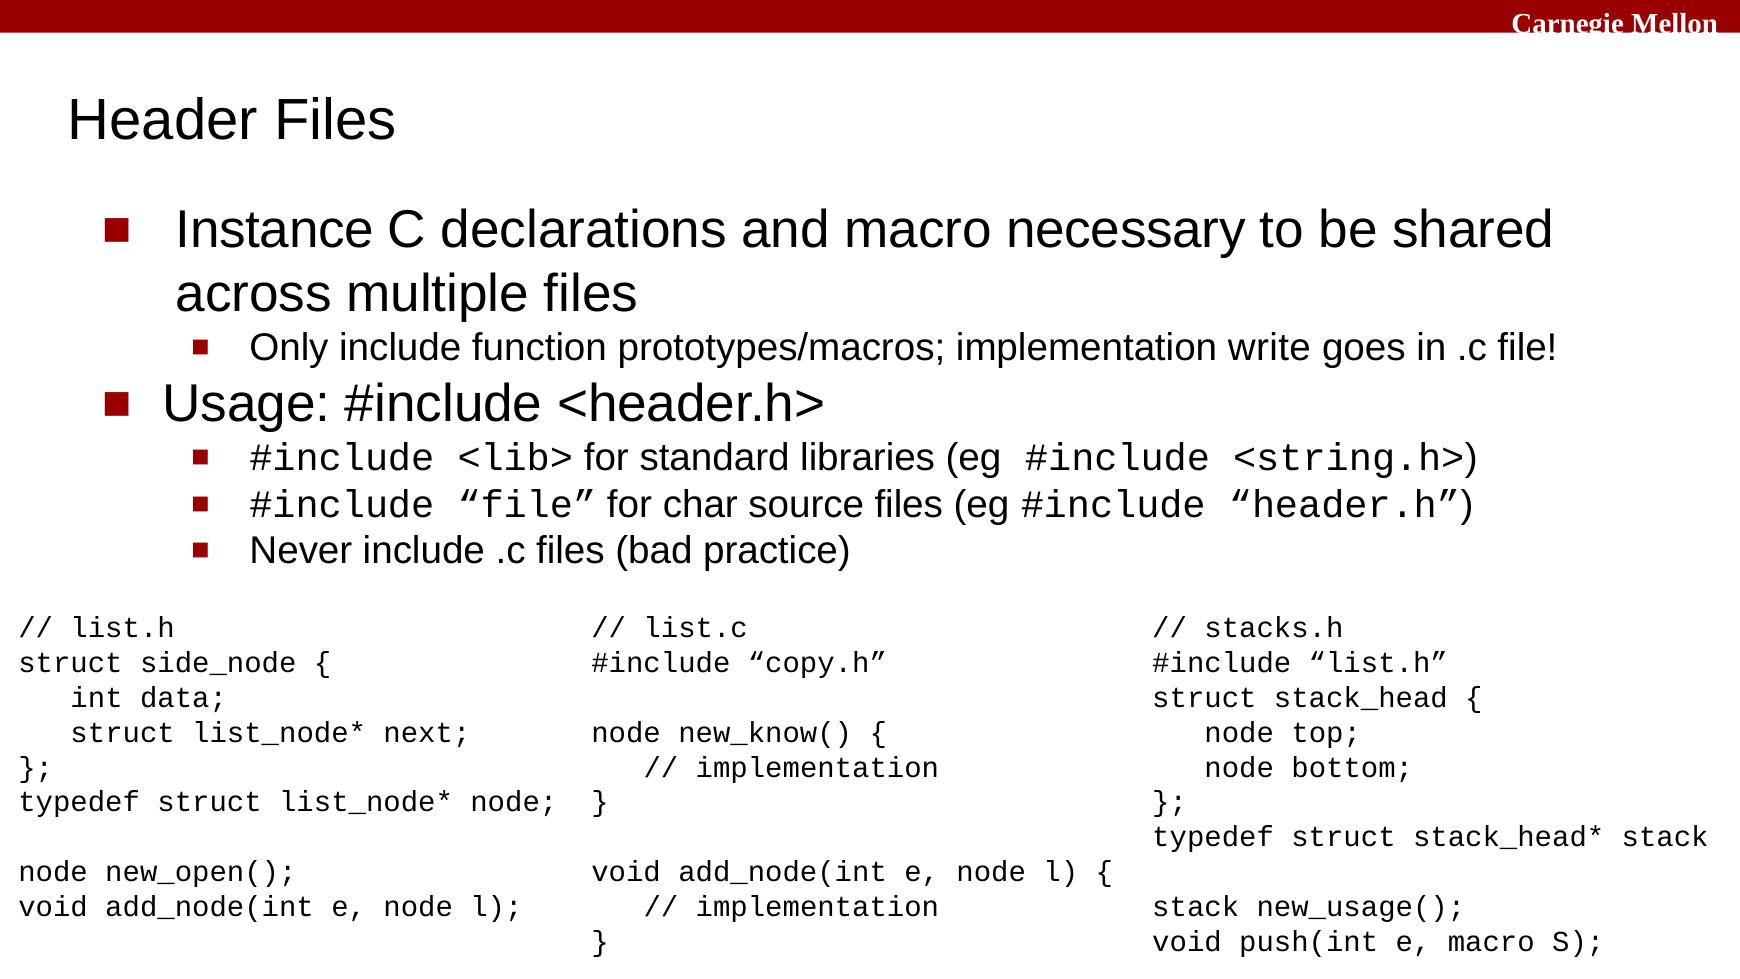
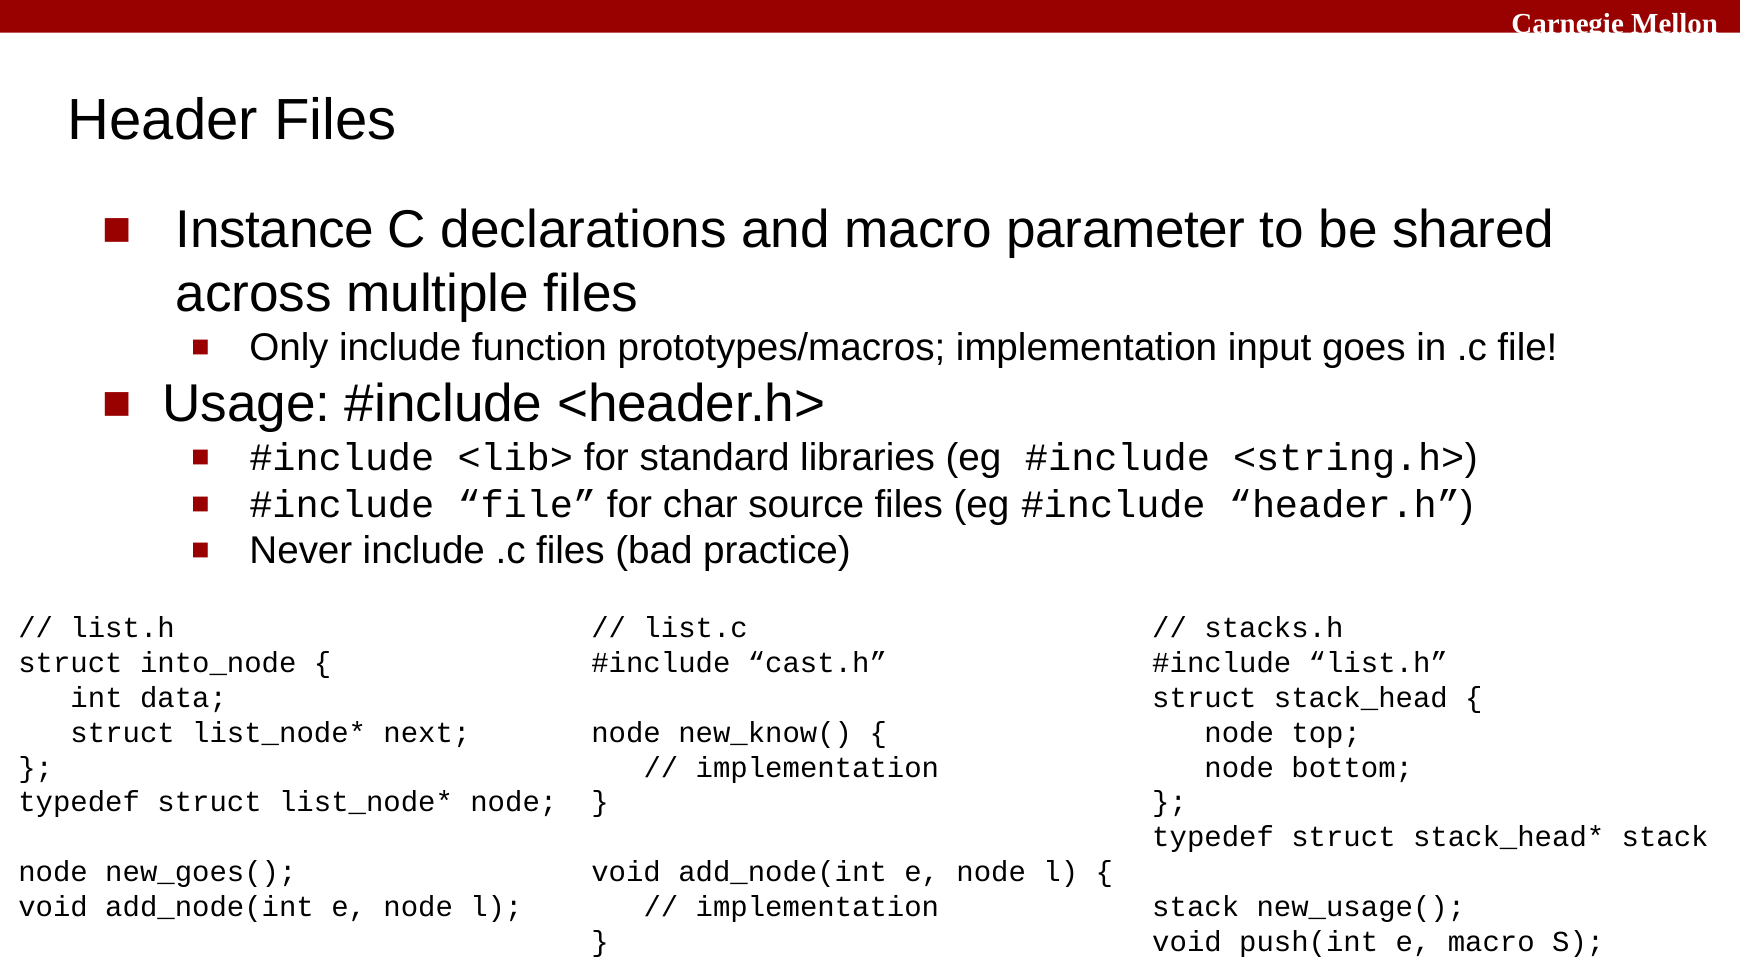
necessary: necessary -> parameter
write: write -> input
side_node: side_node -> into_node
copy.h: copy.h -> cast.h
new_open(: new_open( -> new_goes(
